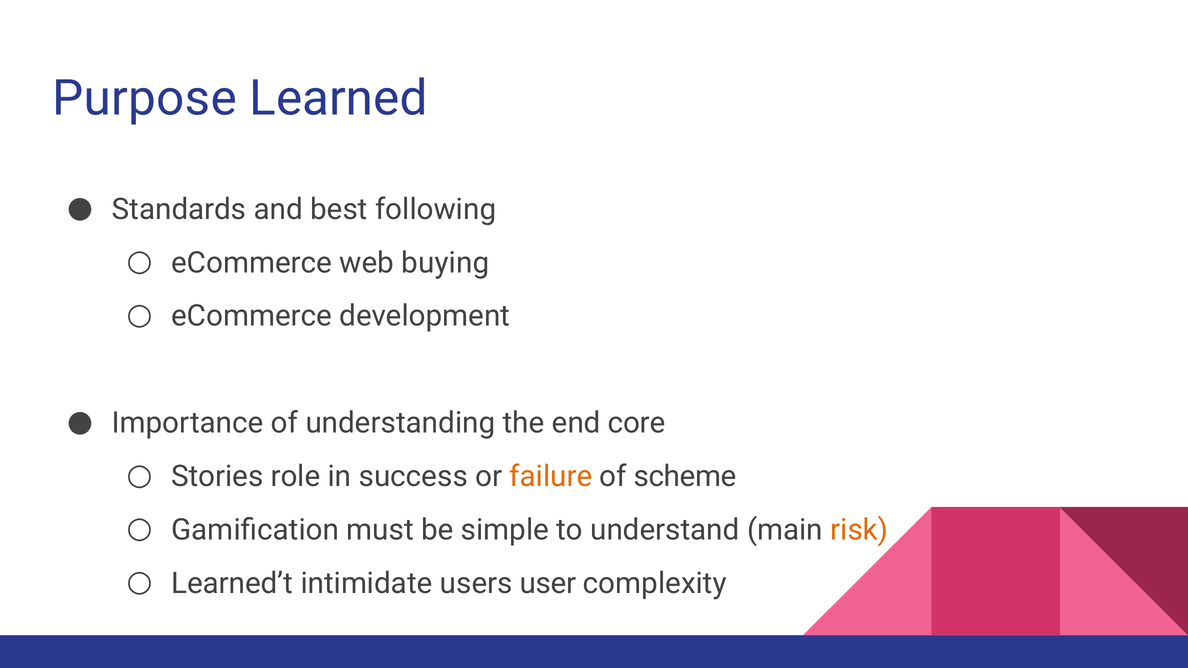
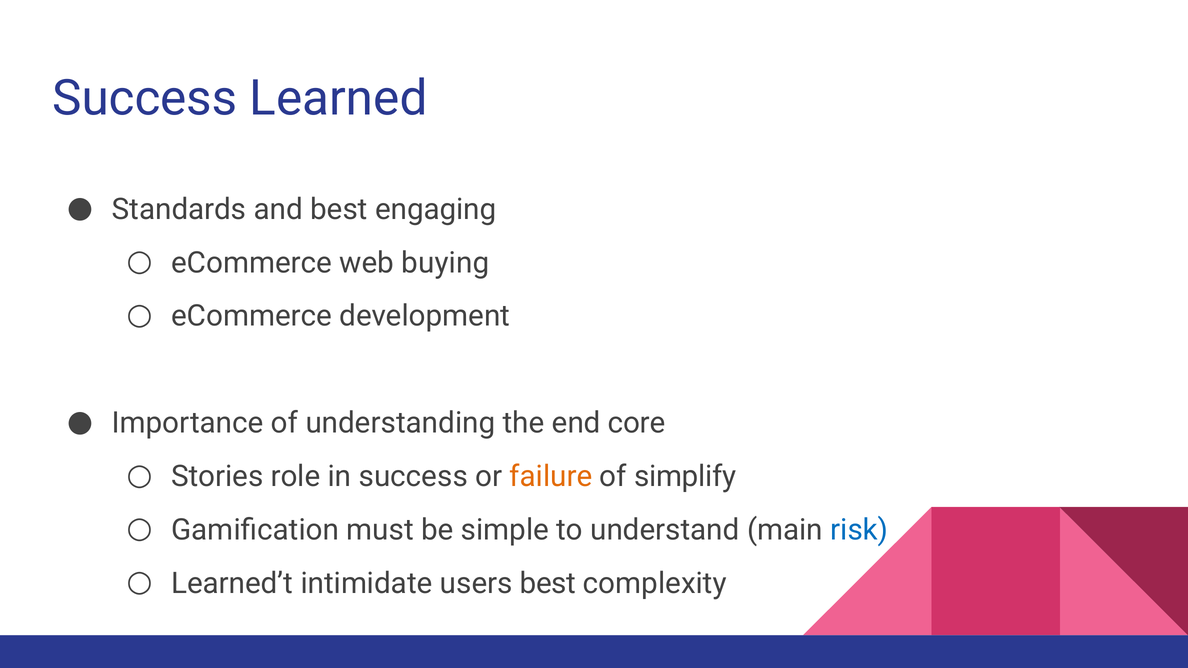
Purpose at (145, 98): Purpose -> Success
following: following -> engaging
scheme: scheme -> simplify
risk colour: orange -> blue
users user: user -> best
